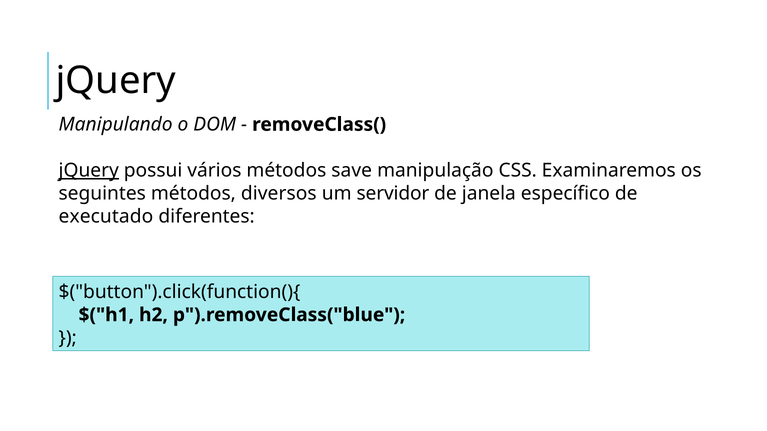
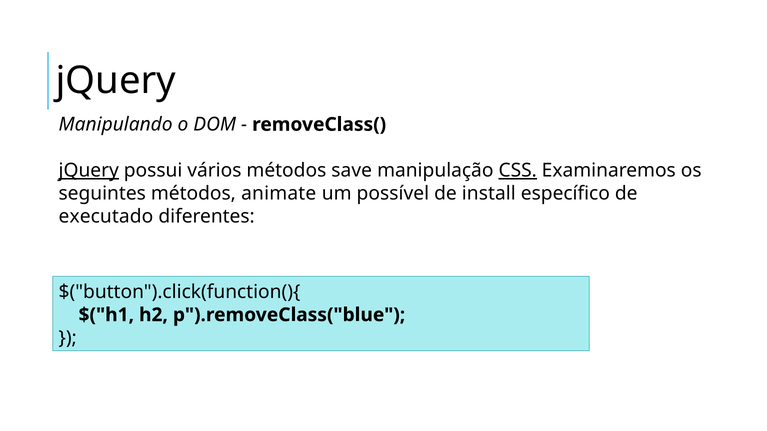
CSS underline: none -> present
diversos: diversos -> animate
servidor: servidor -> possível
janela: janela -> install
